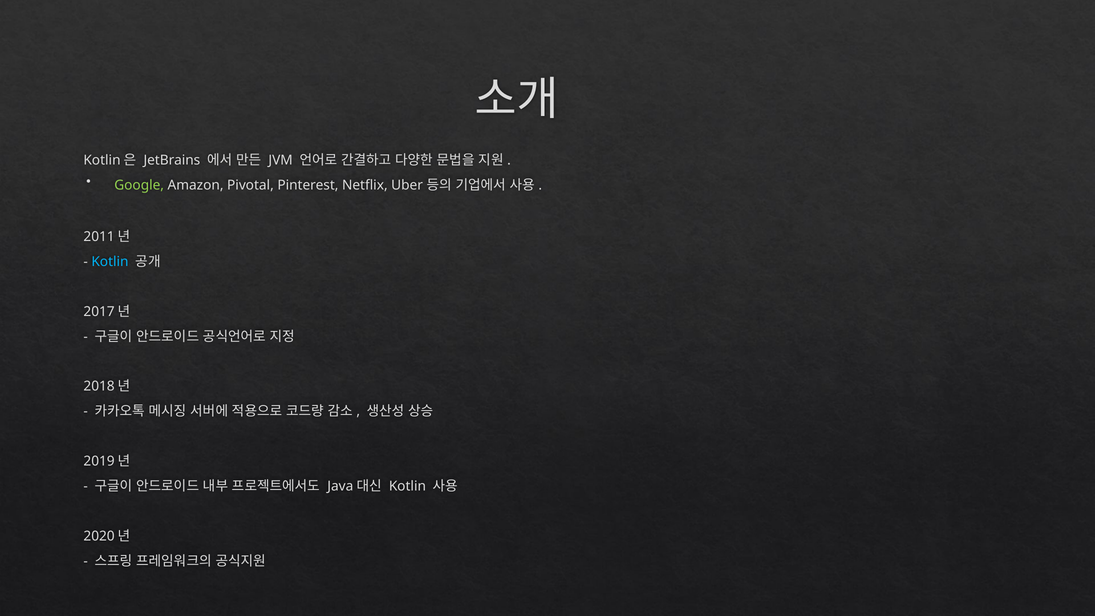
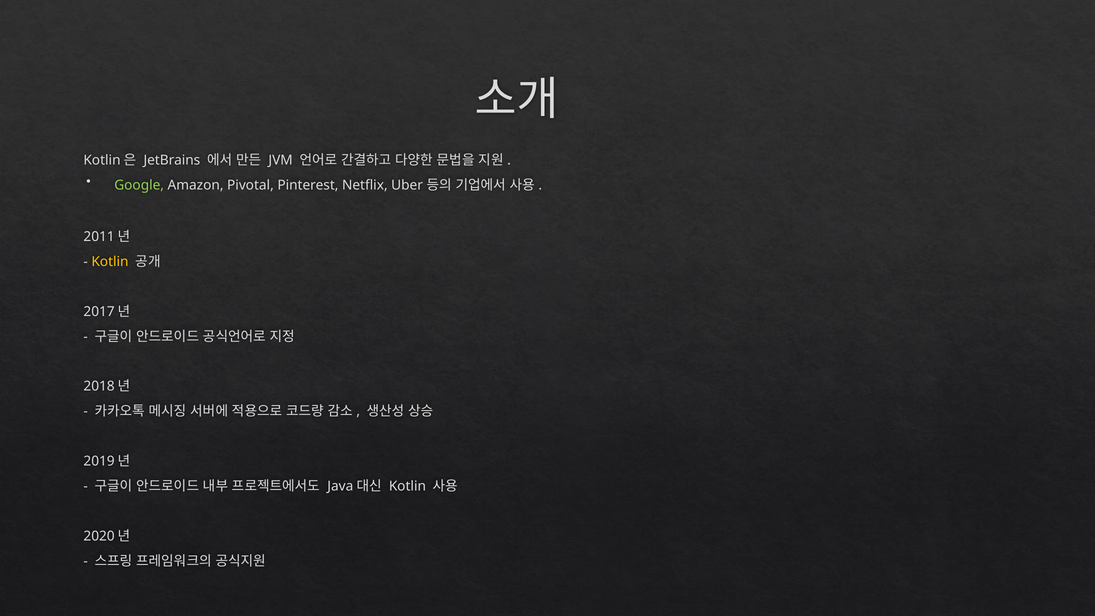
Kotlin at (110, 262) colour: light blue -> yellow
